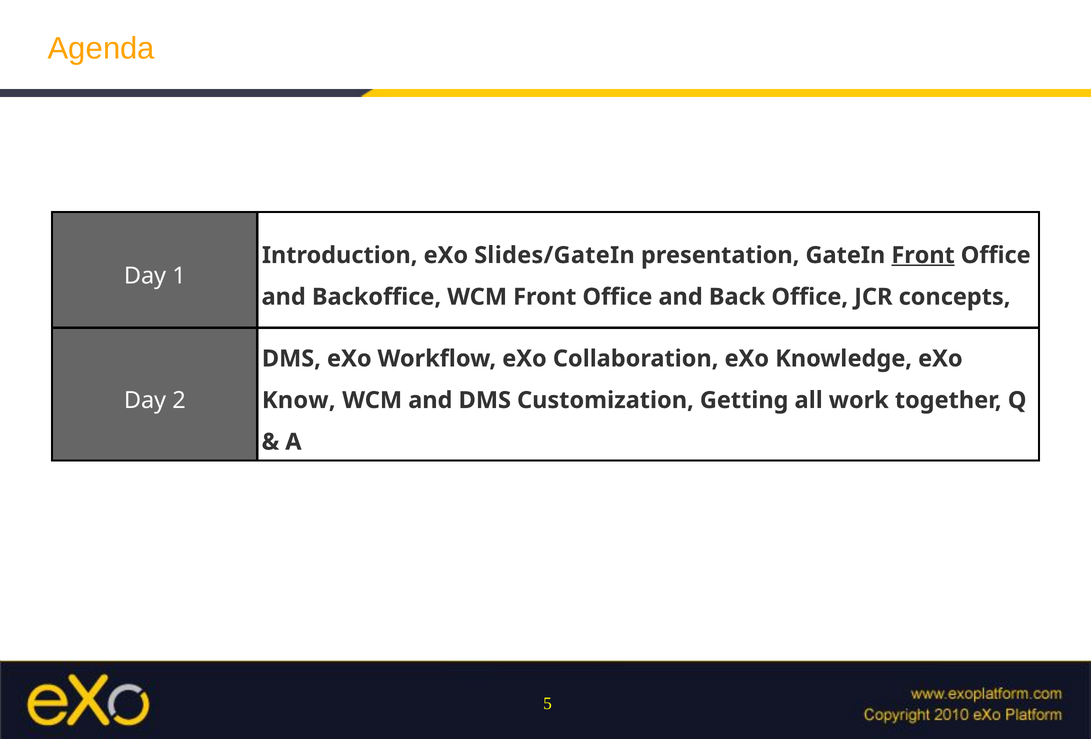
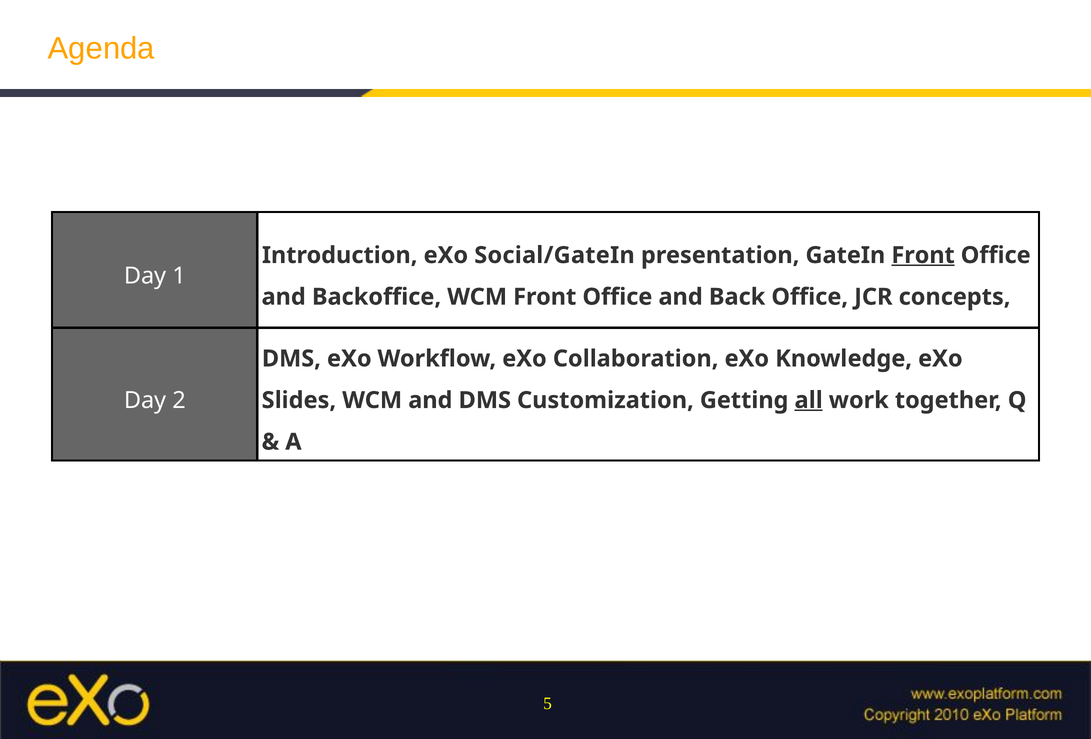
Slides/GateIn: Slides/GateIn -> Social/GateIn
Know: Know -> Slides
all underline: none -> present
